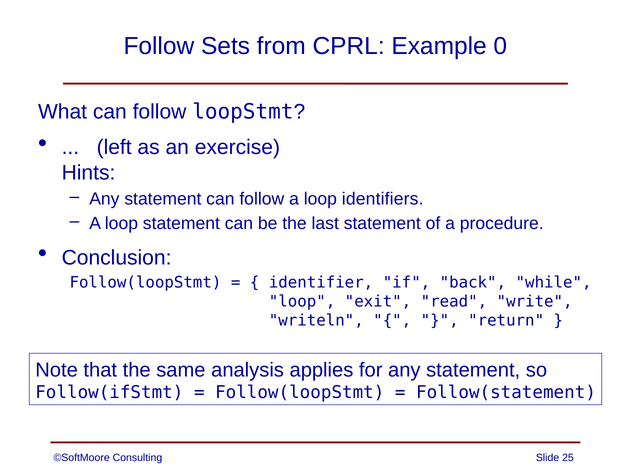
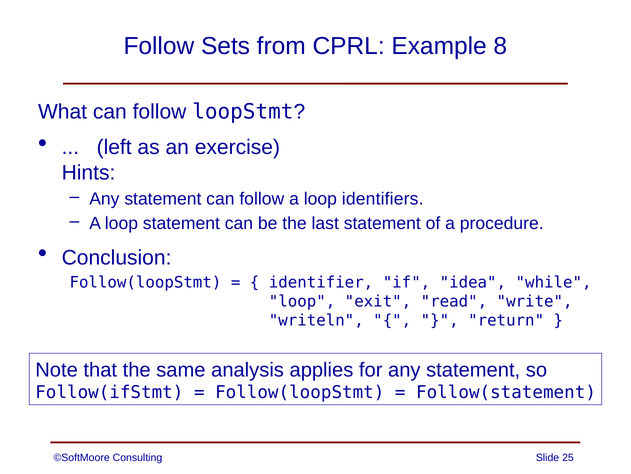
0: 0 -> 8
back: back -> idea
